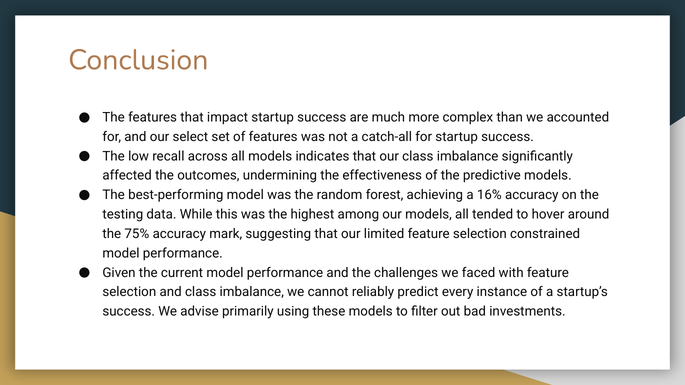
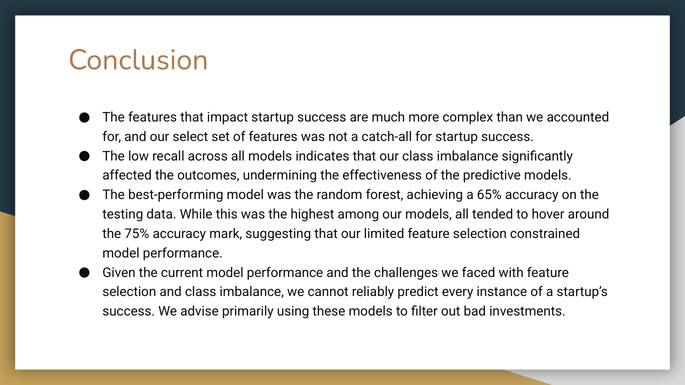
16%: 16% -> 65%
